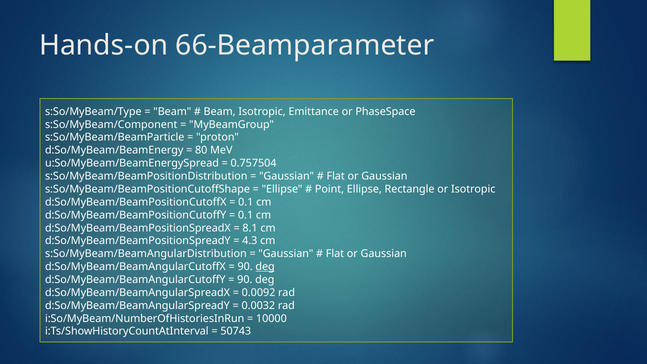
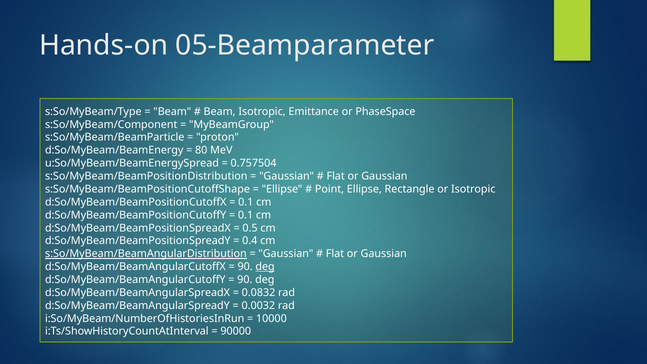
66-Beamparameter: 66-Beamparameter -> 05-Beamparameter
8.1: 8.1 -> 0.5
4.3: 4.3 -> 0.4
s:So/MyBeam/BeamAngularDistribution underline: none -> present
0.0092: 0.0092 -> 0.0832
50743: 50743 -> 90000
